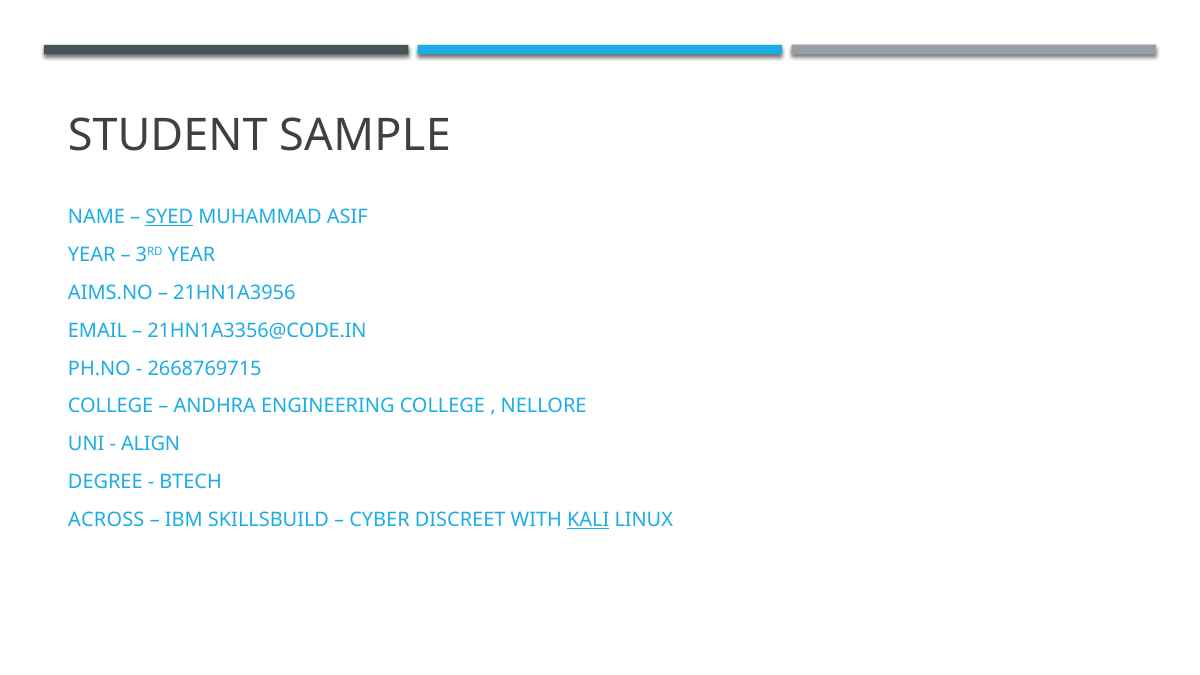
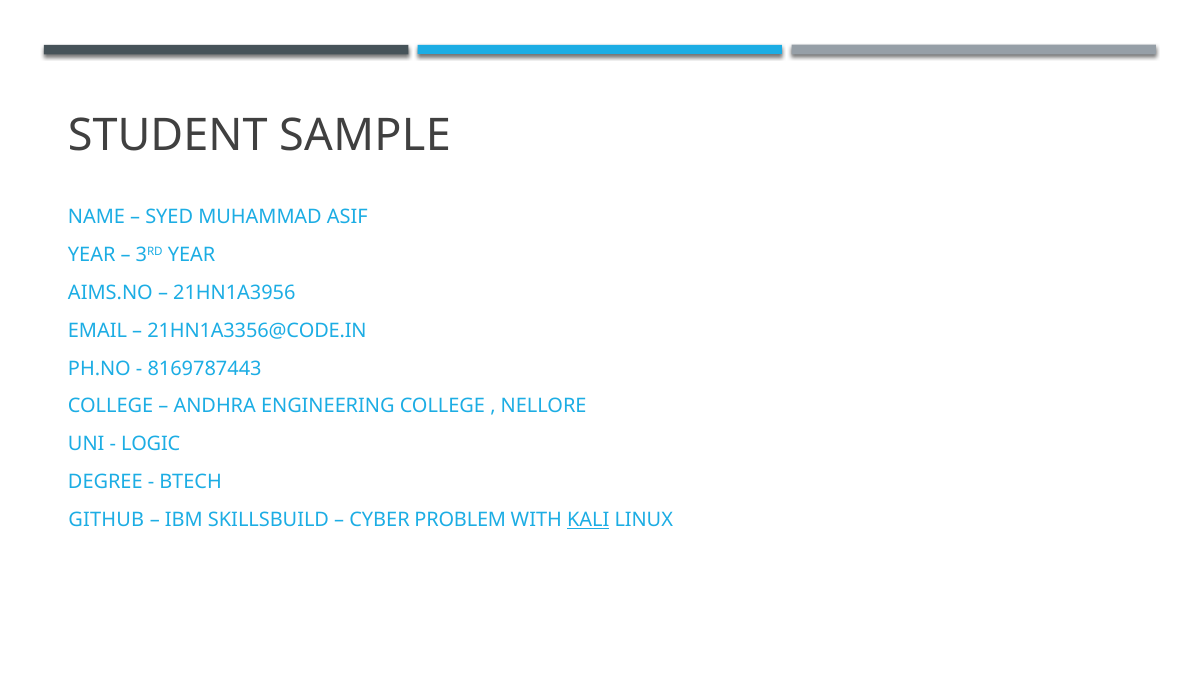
SYED underline: present -> none
2668769715: 2668769715 -> 8169787443
ALIGN: ALIGN -> LOGIC
ACROSS: ACROSS -> GITHUB
DISCREET: DISCREET -> PROBLEM
